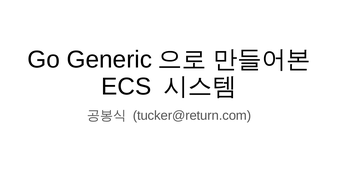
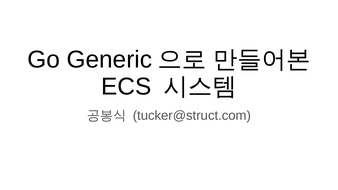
tucker@return.com: tucker@return.com -> tucker@struct.com
